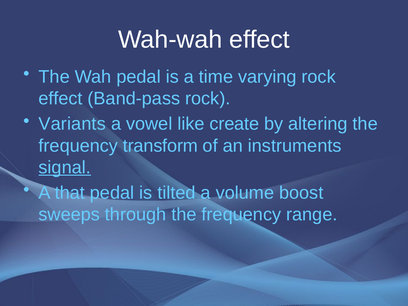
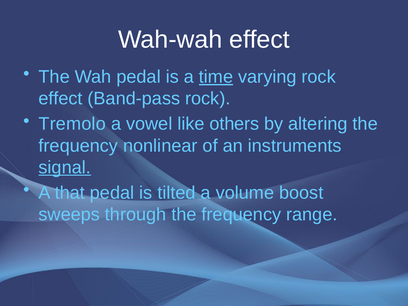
time underline: none -> present
Variants: Variants -> Tremolo
create: create -> others
transform: transform -> nonlinear
